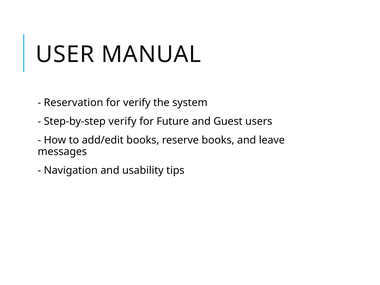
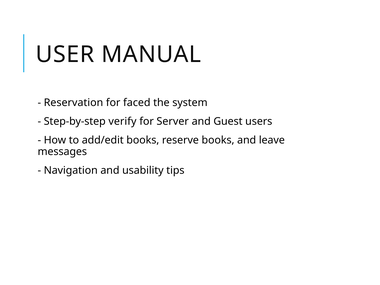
for verify: verify -> faced
Future: Future -> Server
